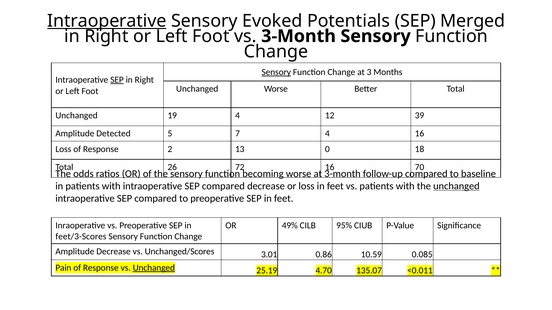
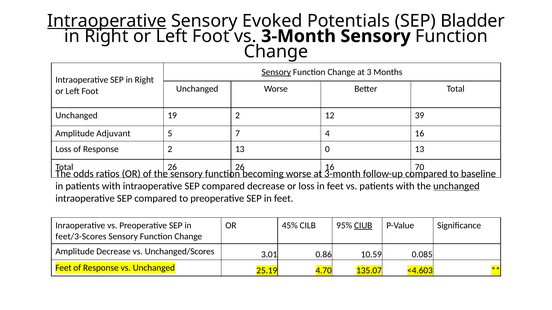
Merged: Merged -> Bladder
SEP at (117, 80) underline: present -> none
19 4: 4 -> 2
Detected: Detected -> Adjuvant
0 18: 18 -> 13
26 72: 72 -> 26
49%: 49% -> 45%
CIUB underline: none -> present
Pain at (63, 268): Pain -> Feet
Unchanged at (154, 268) underline: present -> none
<0.011: <0.011 -> <4.603
